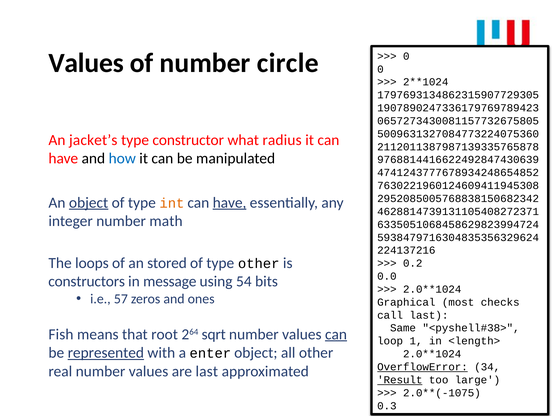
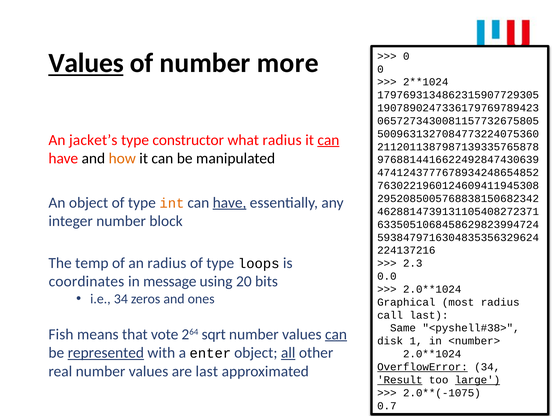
Values at (86, 63) underline: none -> present
circle: circle -> more
can at (328, 140) underline: none -> present
how colour: blue -> orange
object at (89, 202) underline: present -> none
math: math -> block
loops: loops -> temp
an stored: stored -> radius
type other: other -> loops
0.2: 0.2 -> 2.3
constructors: constructors -> coordinates
54: 54 -> 20
i.e 57: 57 -> 34
most checks: checks -> radius
root: root -> vote
loop: loop -> disk
<length>: <length> -> <number>
all underline: none -> present
large underline: none -> present
0.3: 0.3 -> 0.7
